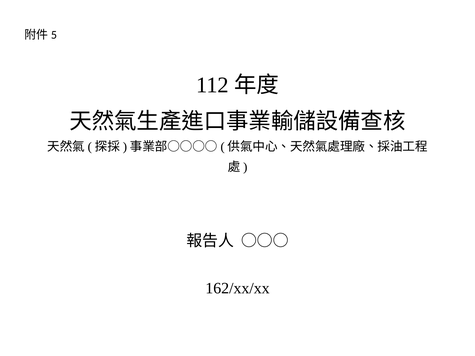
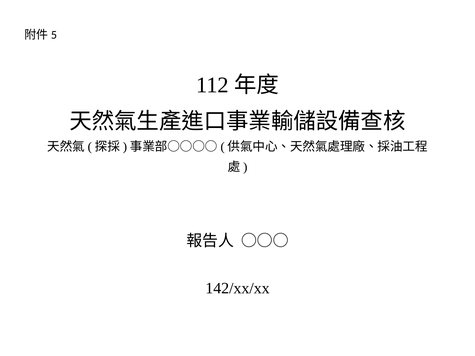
162/xx/xx: 162/xx/xx -> 142/xx/xx
